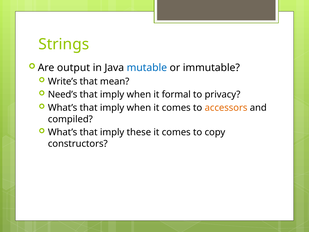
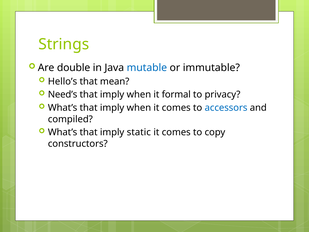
output: output -> double
Write’s: Write’s -> Hello’s
accessors colour: orange -> blue
these: these -> static
